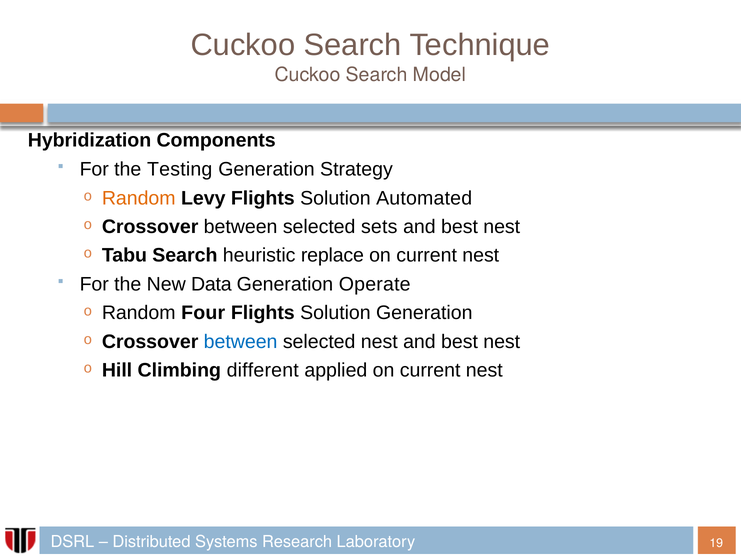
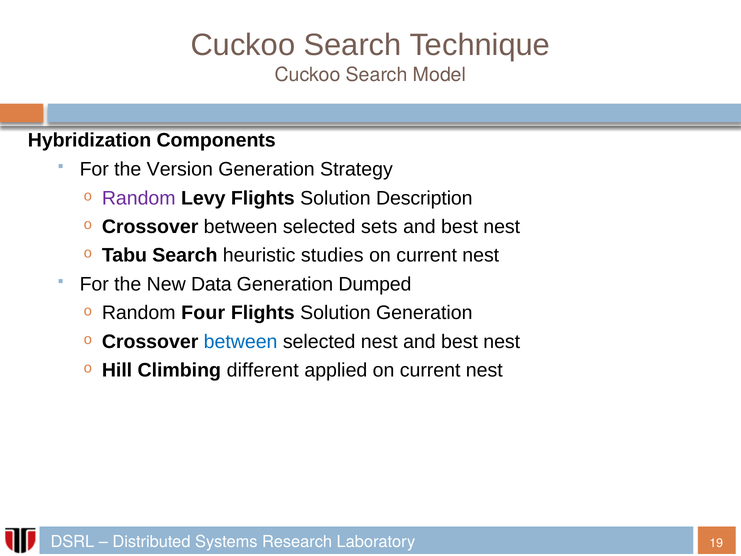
Testing: Testing -> Version
Random at (139, 198) colour: orange -> purple
Automated: Automated -> Description
replace: replace -> studies
Operate: Operate -> Dumped
